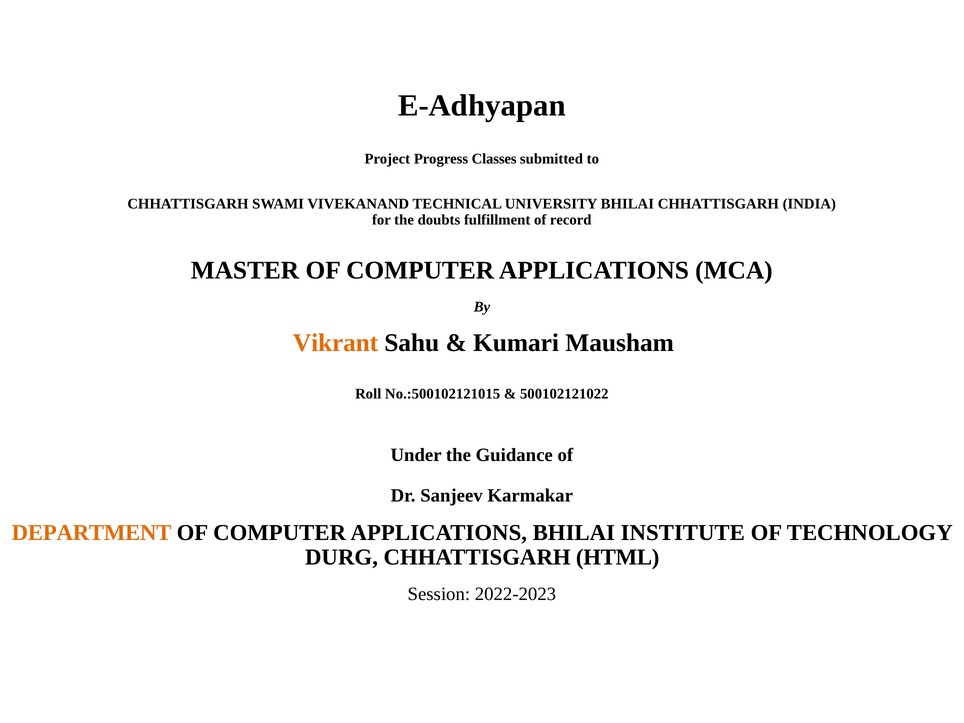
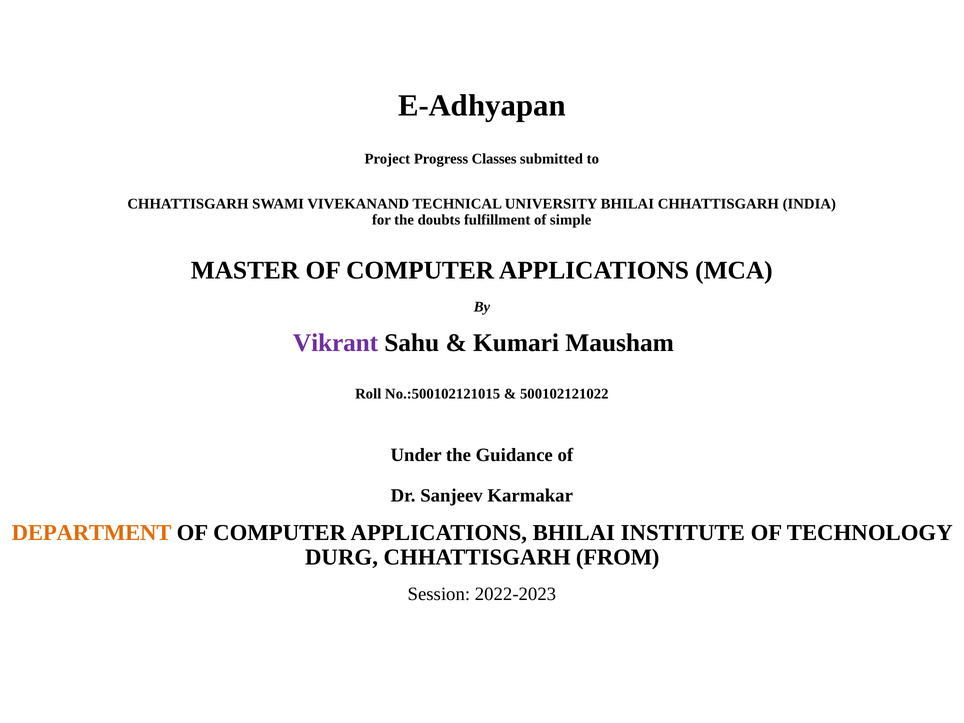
record: record -> simple
Vikrant colour: orange -> purple
HTML: HTML -> FROM
